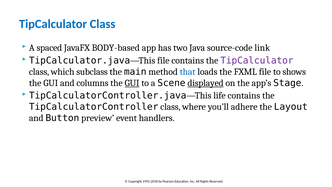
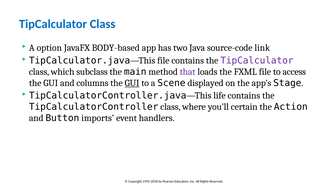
spaced: spaced -> option
that colour: blue -> purple
shows: shows -> access
displayed underline: present -> none
adhere: adhere -> certain
Layout: Layout -> Action
preview: preview -> imports
